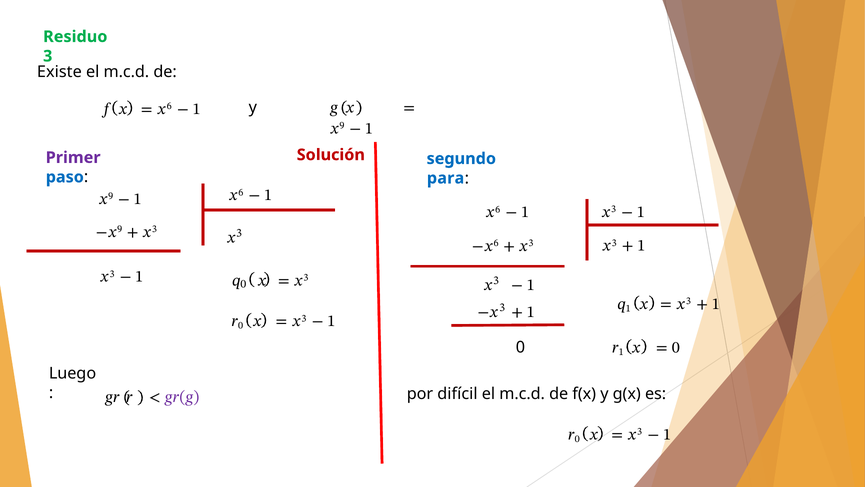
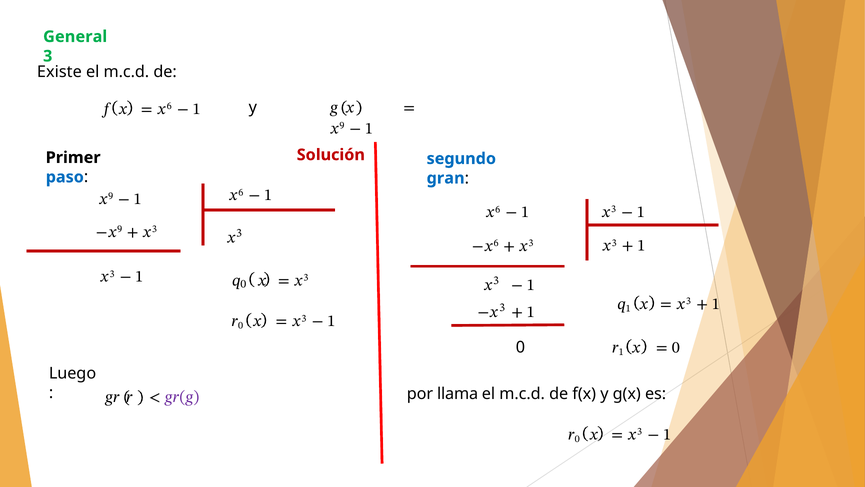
Residuo: Residuo -> General
Primer colour: purple -> black
para: para -> gran
difícil: difícil -> llama
